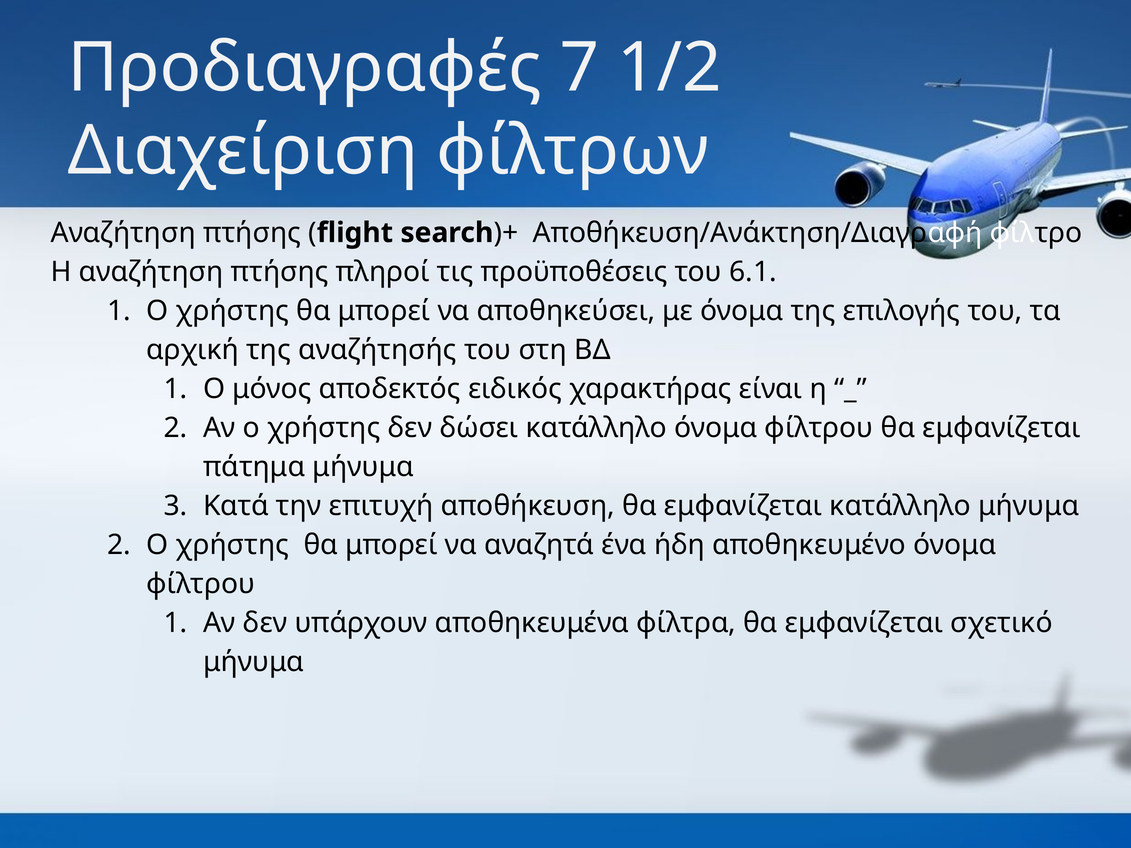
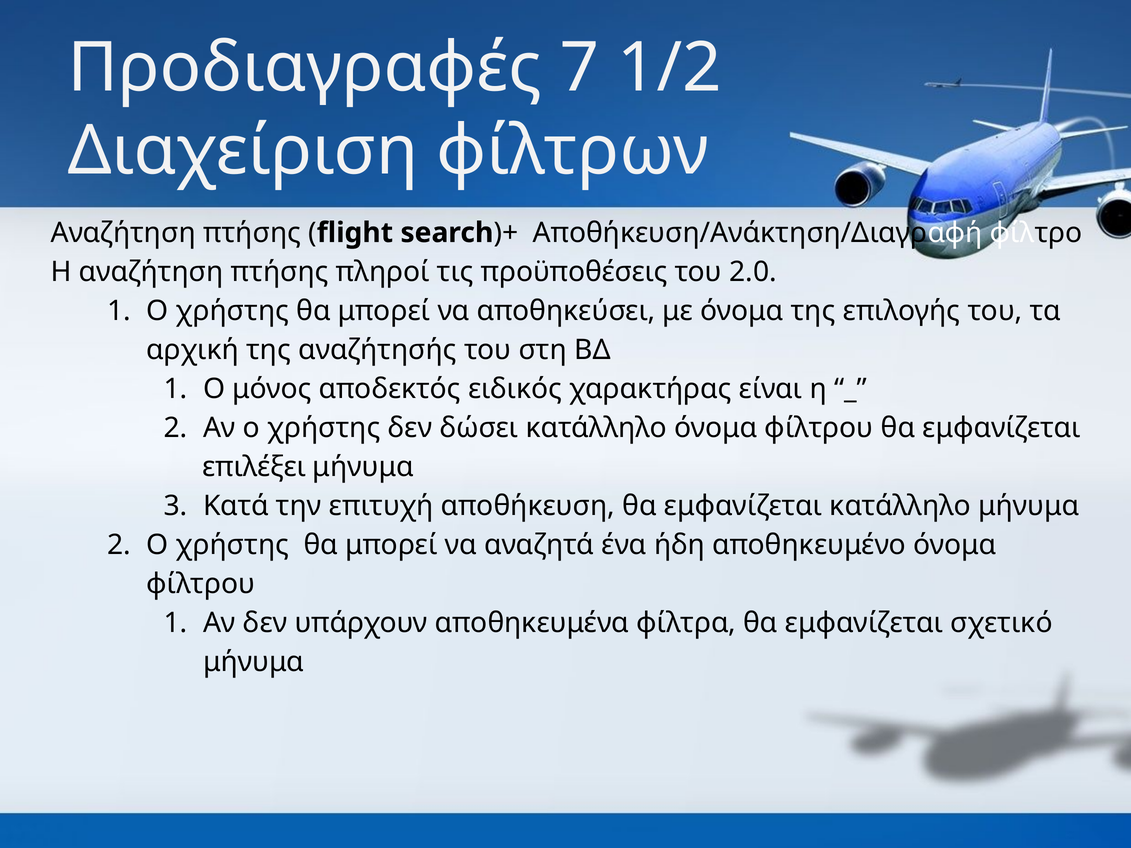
6.1: 6.1 -> 2.0
πάτημα: πάτημα -> επιλέξει
